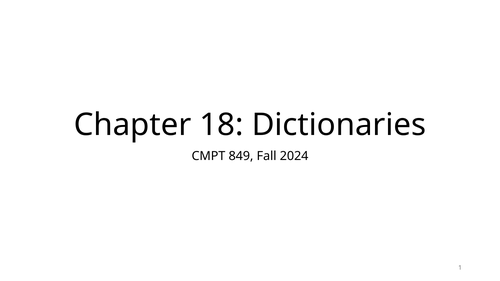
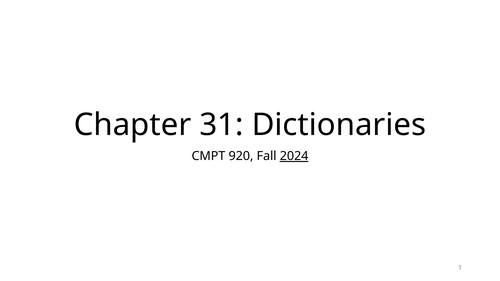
18: 18 -> 31
849: 849 -> 920
2024 underline: none -> present
